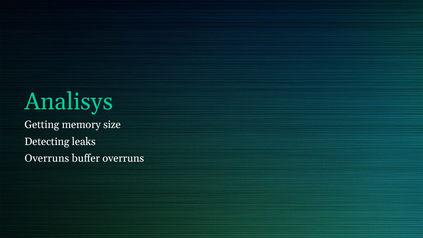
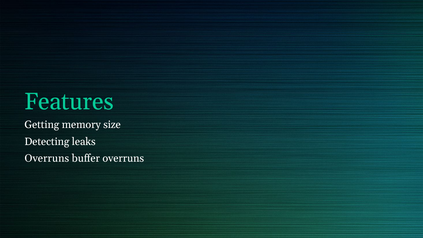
Analisys: Analisys -> Features
